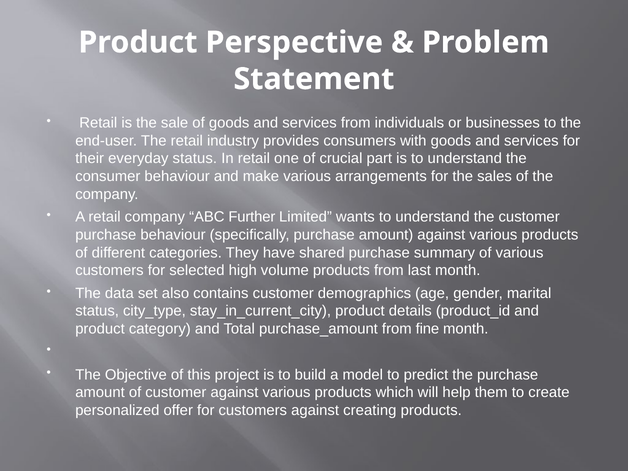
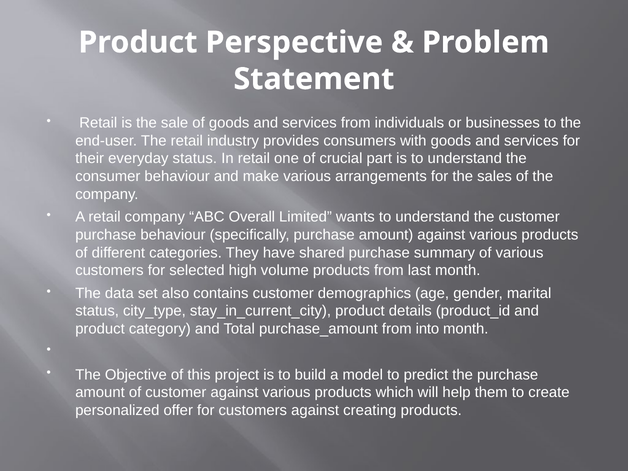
Further: Further -> Overall
fine: fine -> into
